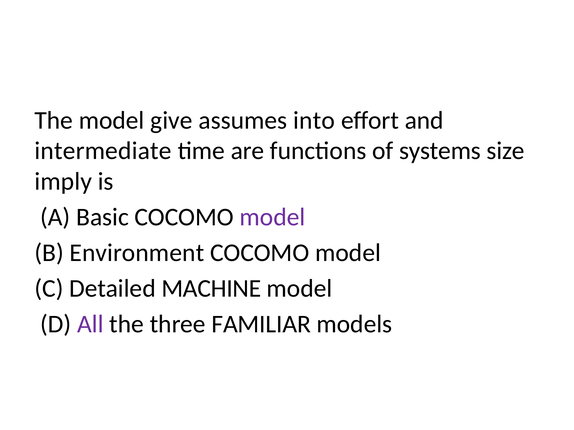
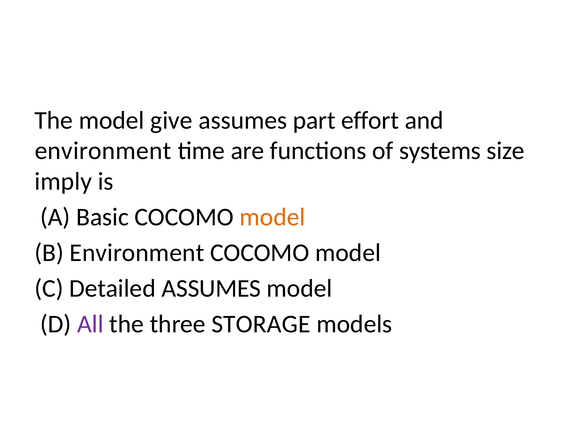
into: into -> part
intermediate at (103, 151): intermediate -> environment
model at (272, 217) colour: purple -> orange
Detailed MACHINE: MACHINE -> ASSUMES
FAMILIAR: FAMILIAR -> STORAGE
